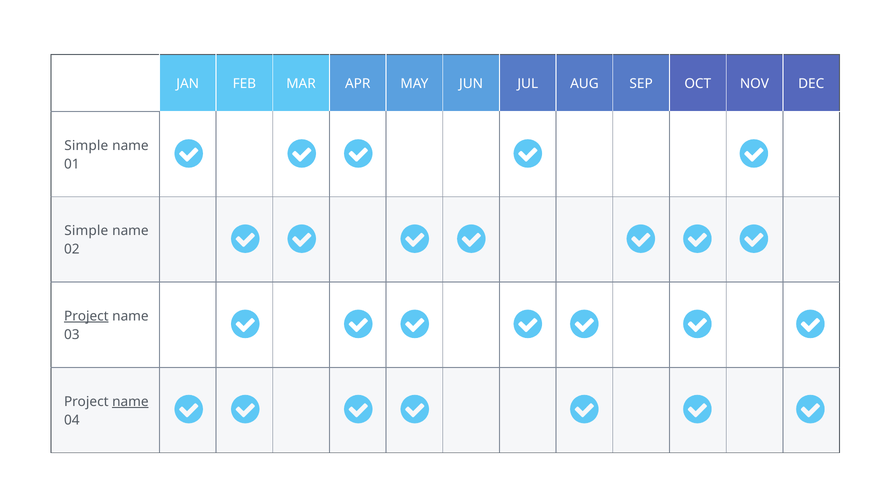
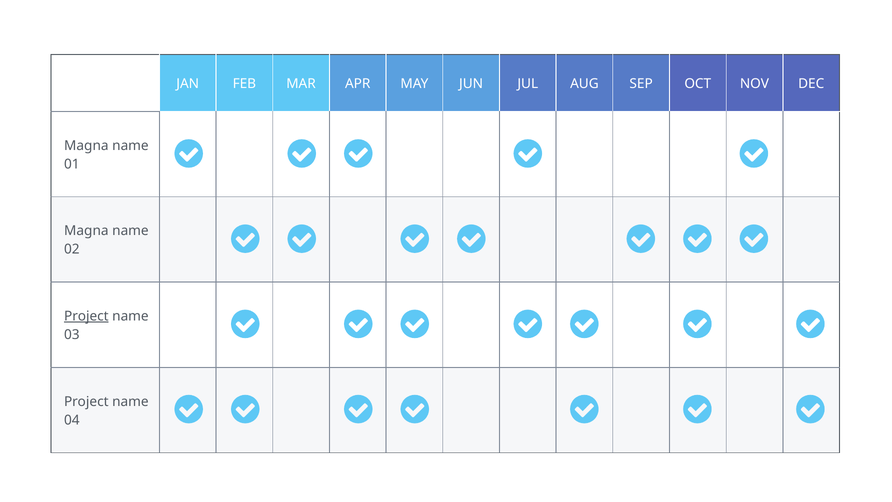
Simple at (86, 146): Simple -> Magna
Simple at (86, 231): Simple -> Magna
name at (130, 401) underline: present -> none
